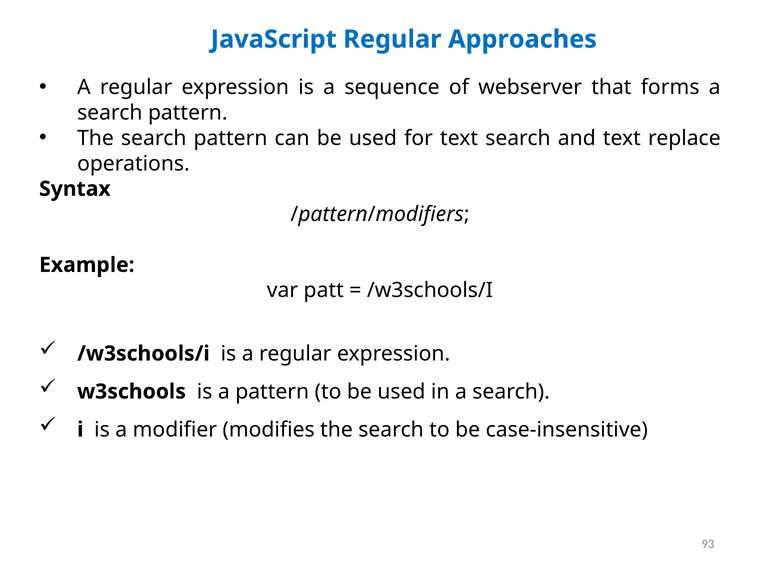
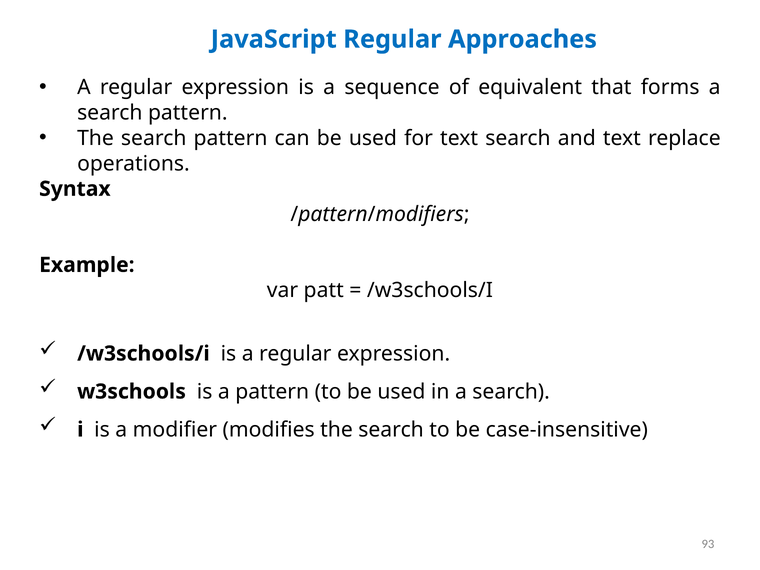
webserver: webserver -> equivalent
